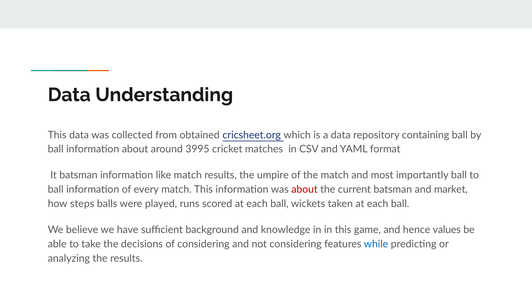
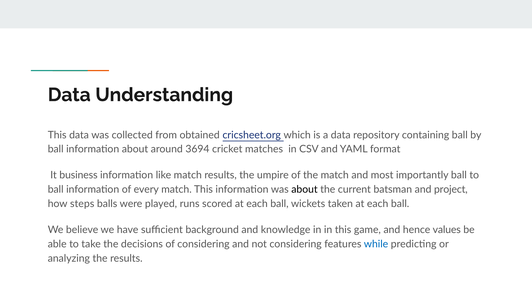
3995: 3995 -> 3694
It batsman: batsman -> business
about at (304, 190) colour: red -> black
market: market -> project
